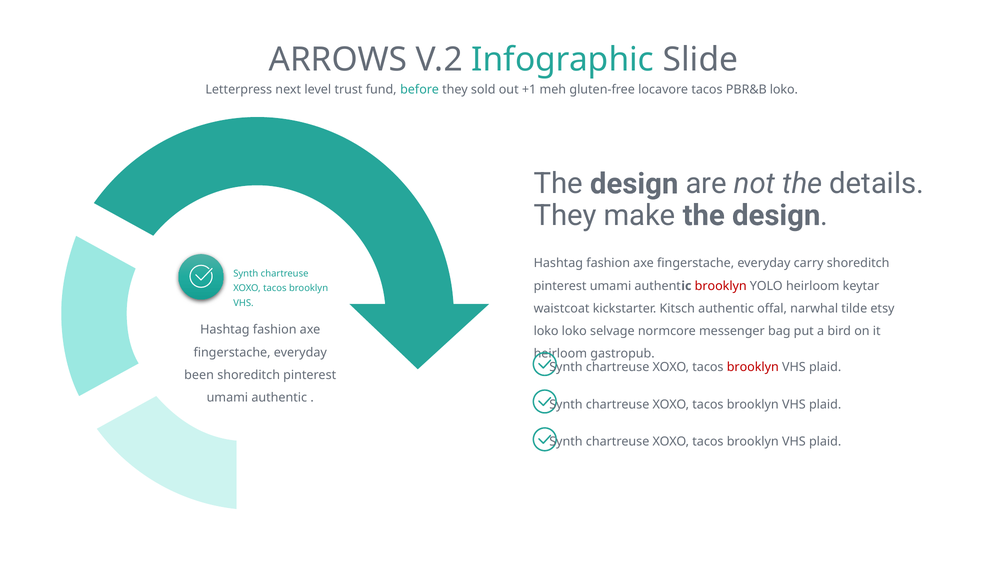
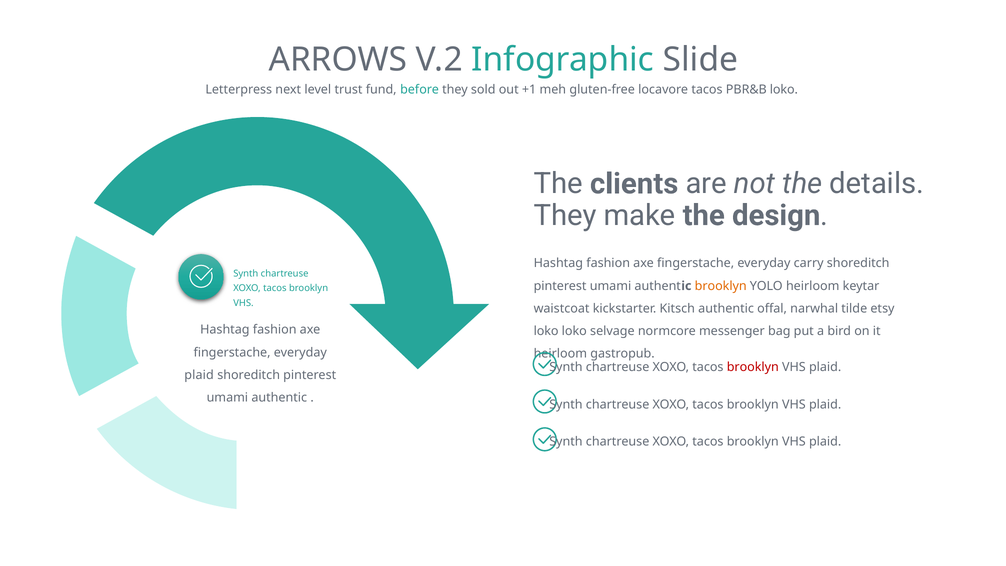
design at (634, 184): design -> clients
brooklyn at (721, 286) colour: red -> orange
been at (199, 375): been -> plaid
